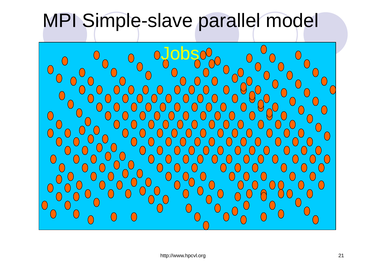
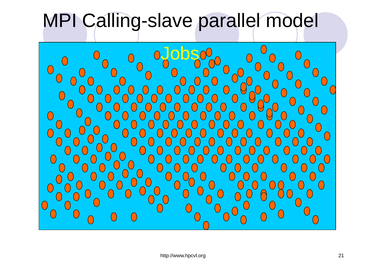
Simple-slave: Simple-slave -> Calling-slave
